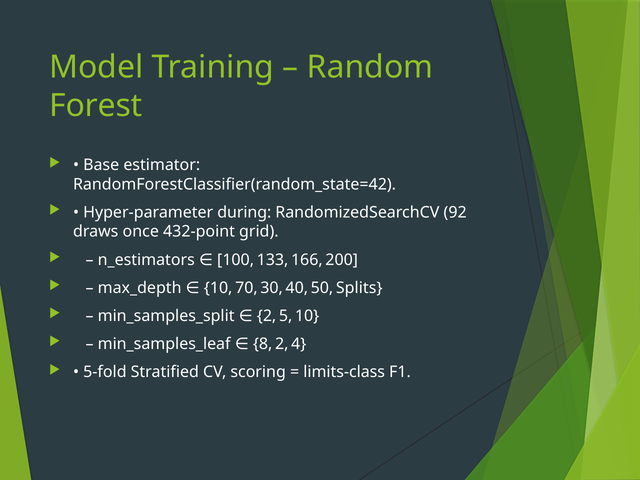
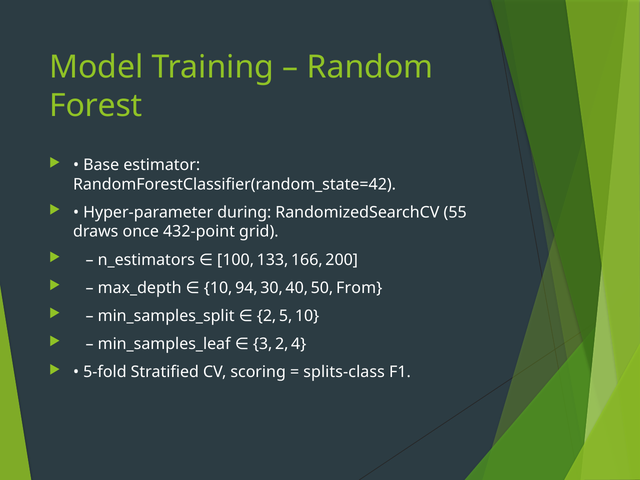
92: 92 -> 55
70: 70 -> 94
Splits: Splits -> From
8: 8 -> 3
limits‑class: limits‑class -> splits‑class
